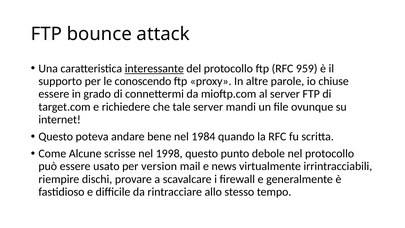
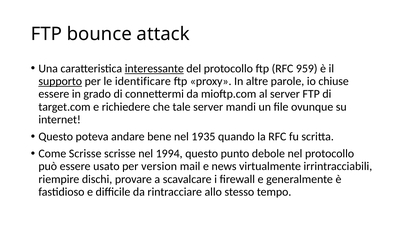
supporto underline: none -> present
conoscendo: conoscendo -> identificare
1984: 1984 -> 1935
Come Alcune: Alcune -> Scrisse
1998: 1998 -> 1994
